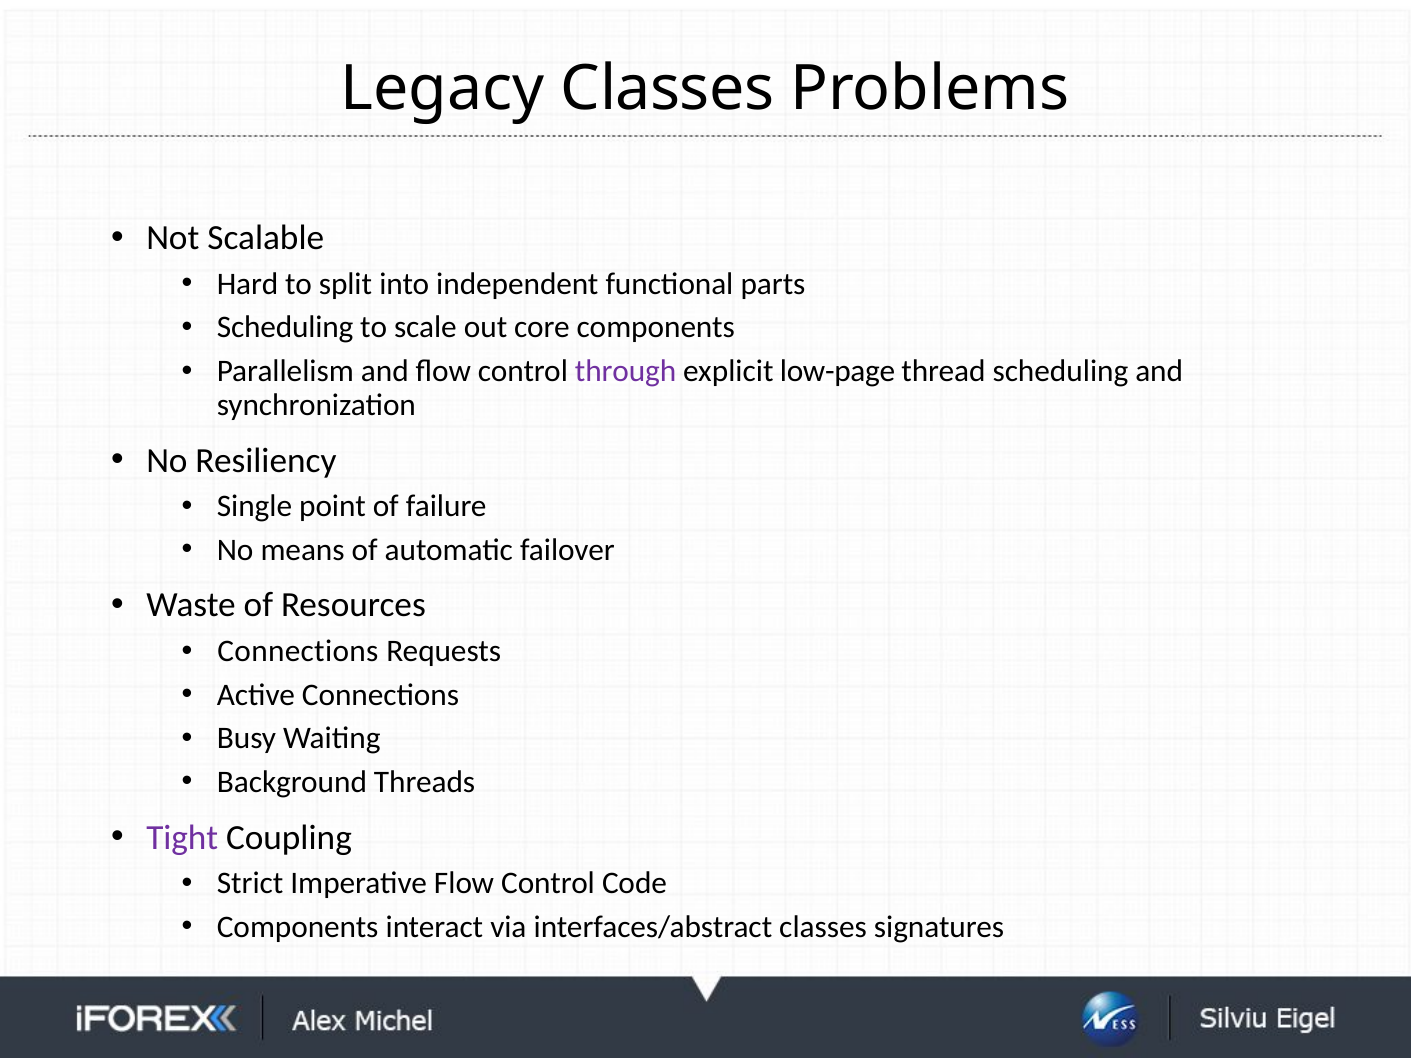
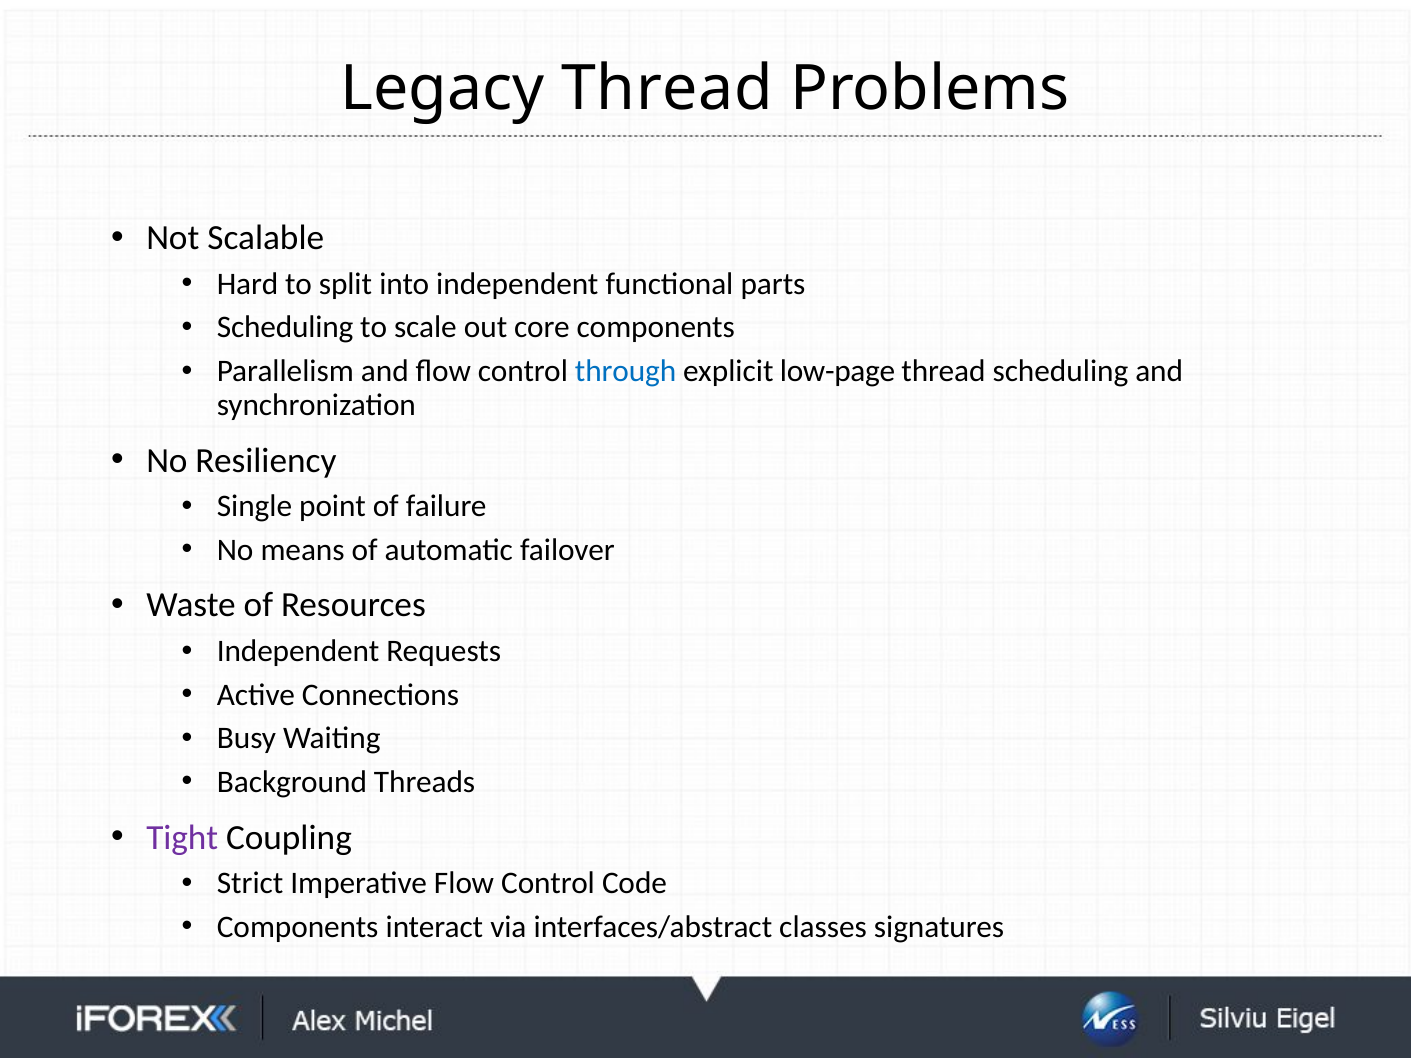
Legacy Classes: Classes -> Thread
through colour: purple -> blue
Connections at (298, 651): Connections -> Independent
